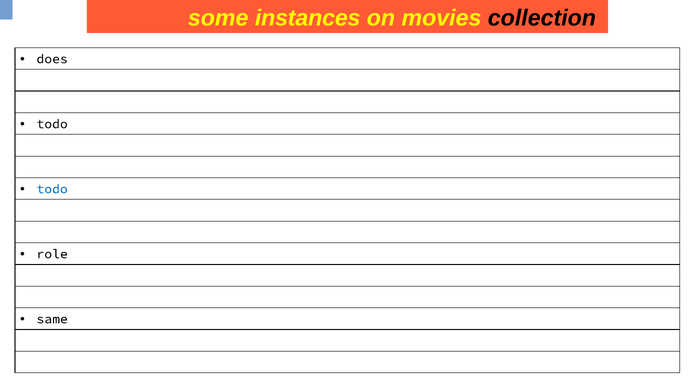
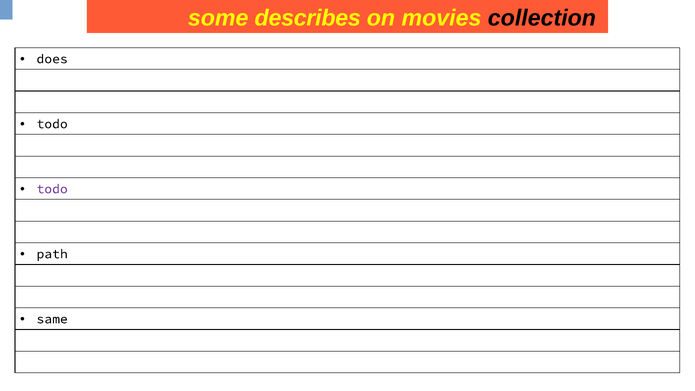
instances: instances -> describes
todo at (52, 189) colour: blue -> purple
role: role -> path
